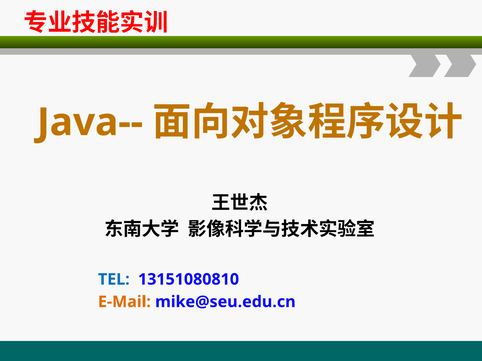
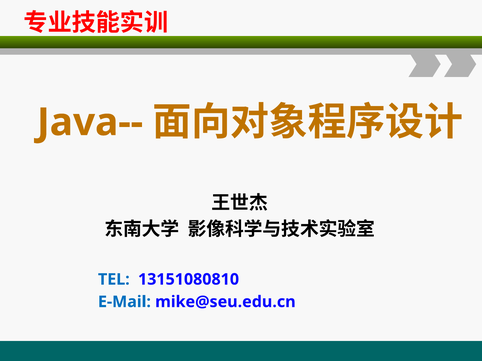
E-Mail colour: orange -> blue
